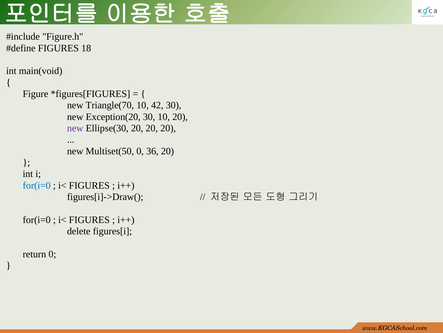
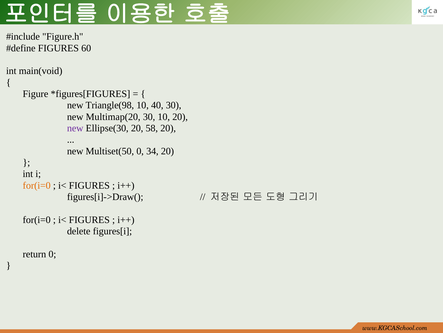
18: 18 -> 60
Triangle(70: Triangle(70 -> Triangle(98
42: 42 -> 40
Exception(20: Exception(20 -> Multimap(20
Ellipse(30 20 20: 20 -> 58
36: 36 -> 34
for(i=0 at (37, 185) colour: blue -> orange
